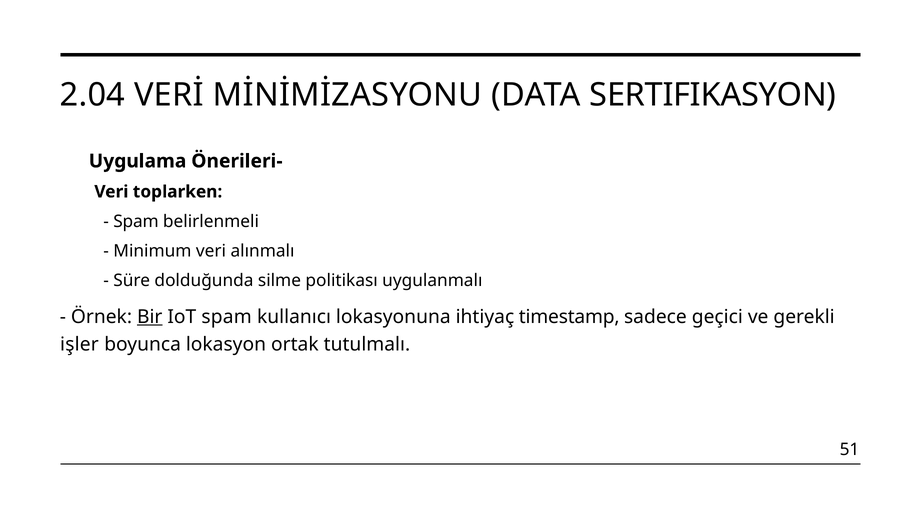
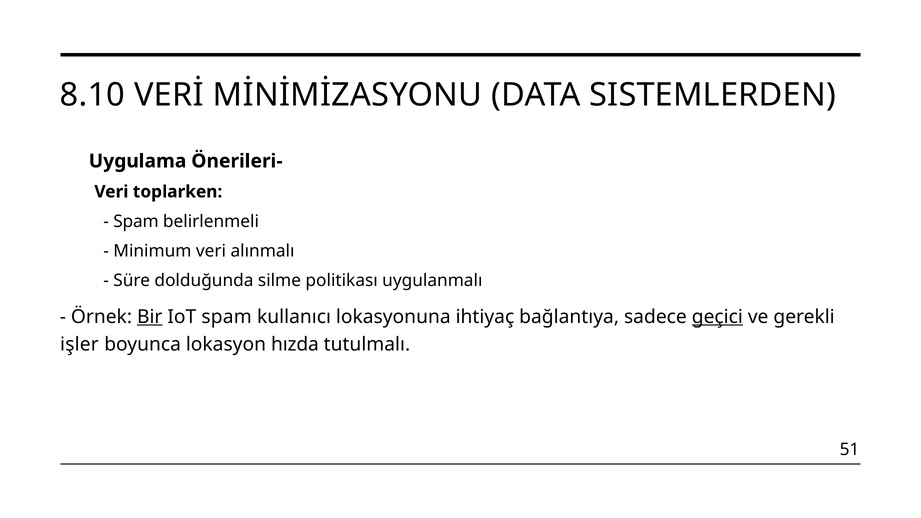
2.04: 2.04 -> 8.10
SERTIFIKASYON: SERTIFIKASYON -> SISTEMLERDEN
timestamp: timestamp -> bağlantıya
geçici underline: none -> present
ortak: ortak -> hızda
